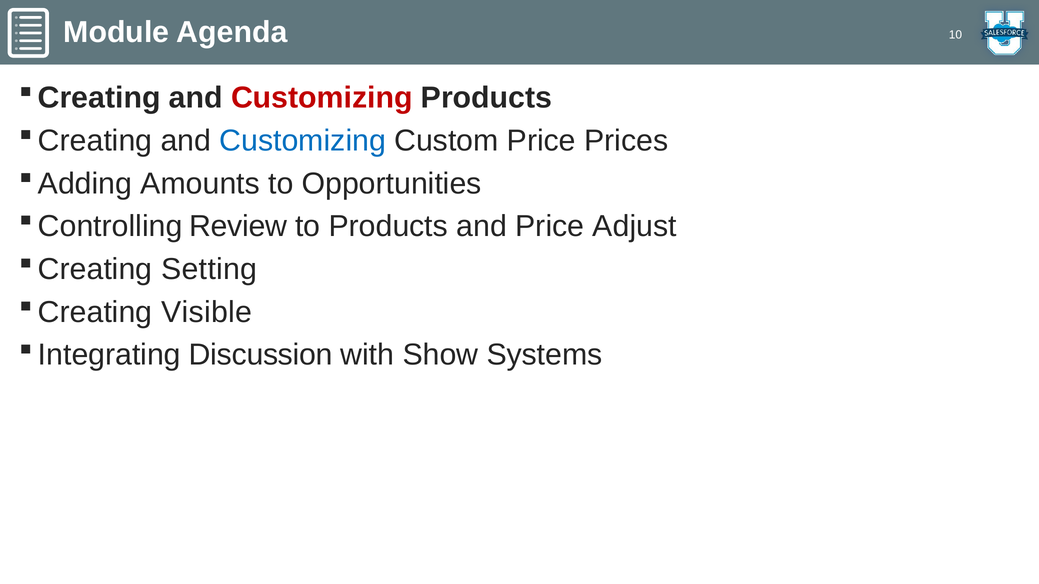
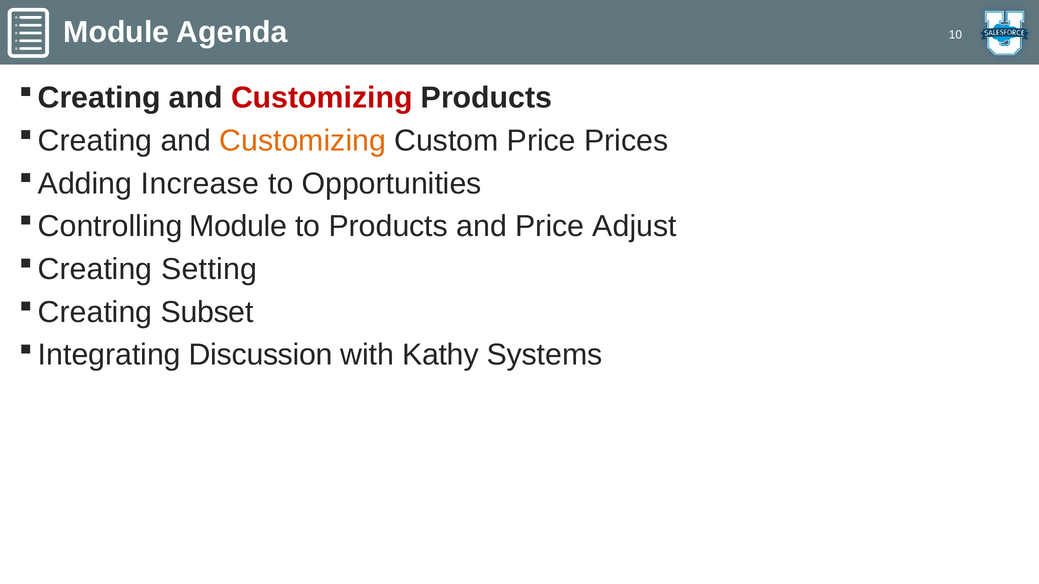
Customizing at (303, 141) colour: blue -> orange
Amounts: Amounts -> Increase
Review at (238, 227): Review -> Module
Visible: Visible -> Subset
Show: Show -> Kathy
